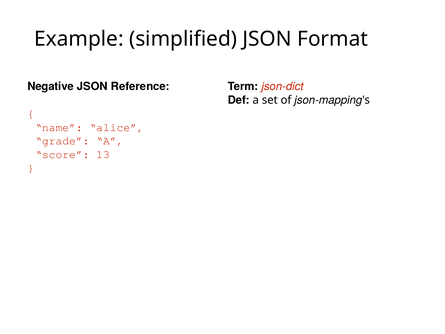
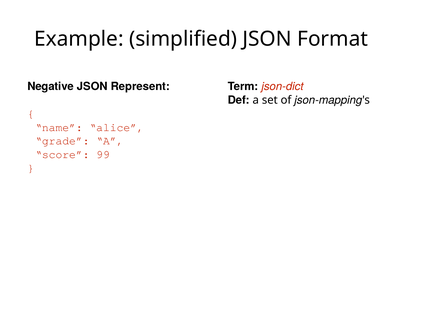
Reference: Reference -> Represent
13: 13 -> 99
